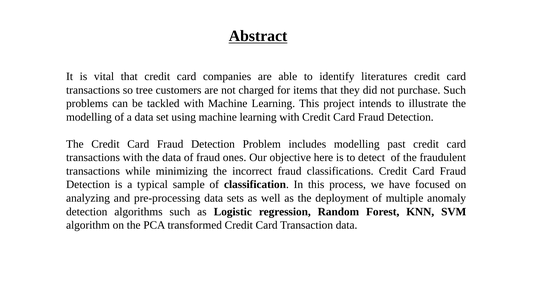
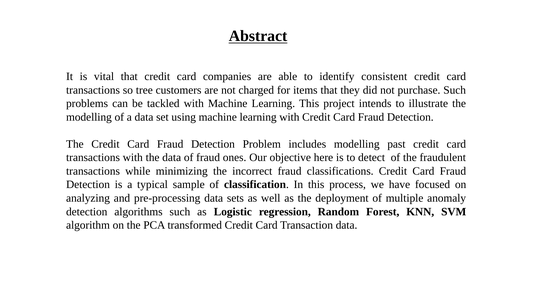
literatures: literatures -> consistent
